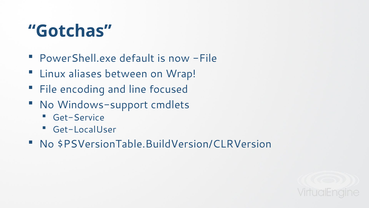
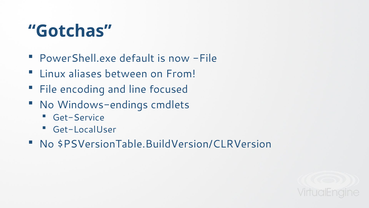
Wrap: Wrap -> From
Windows-support: Windows-support -> Windows-endings
